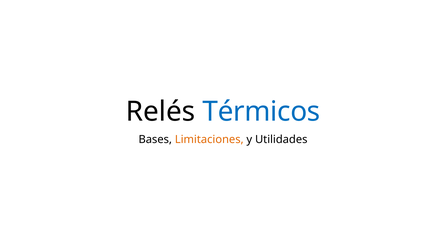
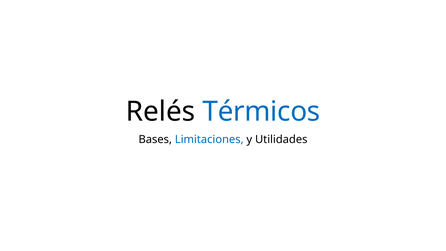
Limitaciones colour: orange -> blue
